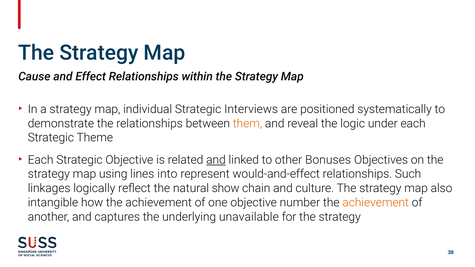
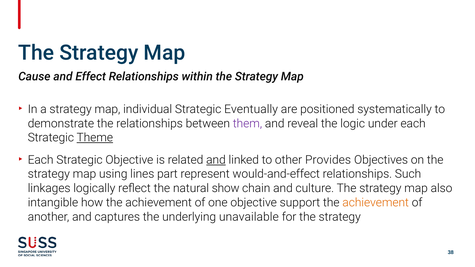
Interviews: Interviews -> Eventually
them colour: orange -> purple
Theme underline: none -> present
Bonuses: Bonuses -> Provides
into: into -> part
number: number -> support
